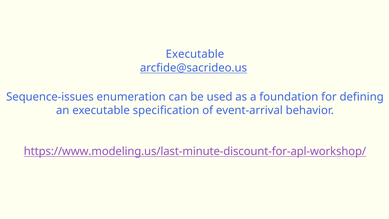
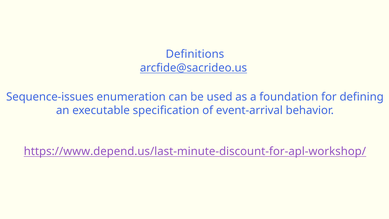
Executable at (195, 54): Executable -> Definitions
https://www.modeling.us/last-minute-discount-for-apl-workshop/: https://www.modeling.us/last-minute-discount-for-apl-workshop/ -> https://www.depend.us/last-minute-discount-for-apl-workshop/
